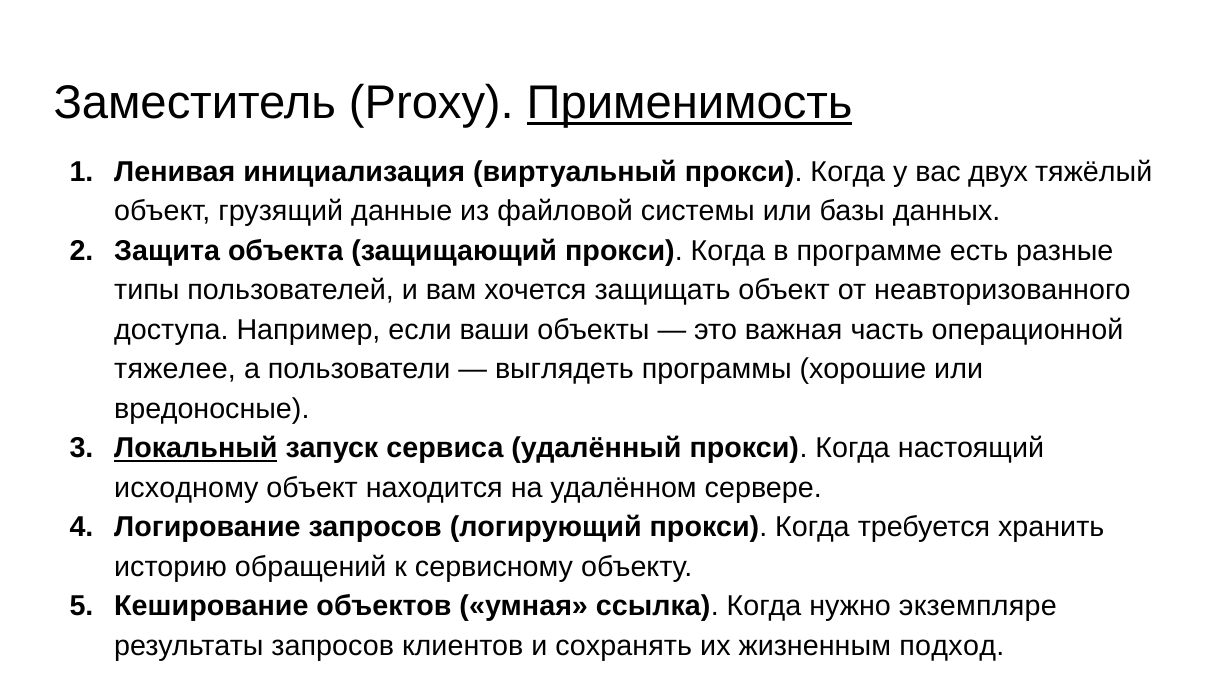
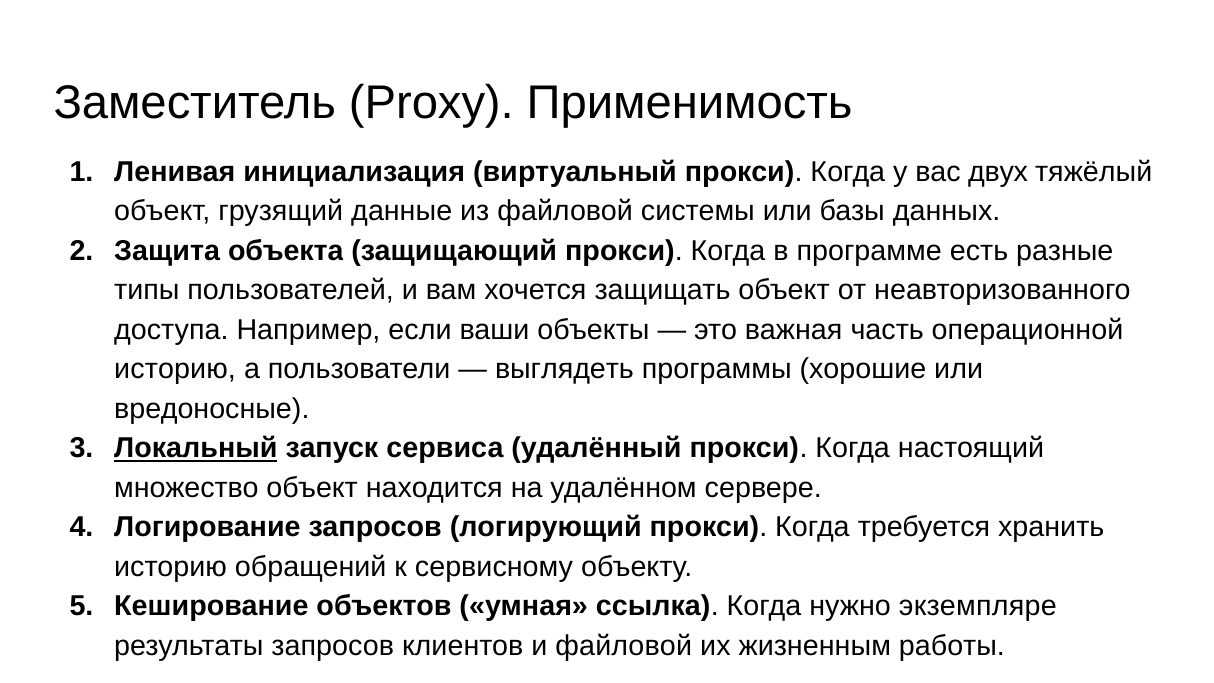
Применимость underline: present -> none
тяжелее at (175, 369): тяжелее -> историю
исходному: исходному -> множество
и сохранять: сохранять -> файловой
подход: подход -> работы
